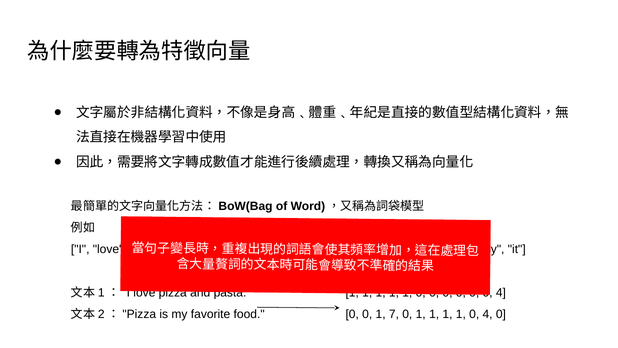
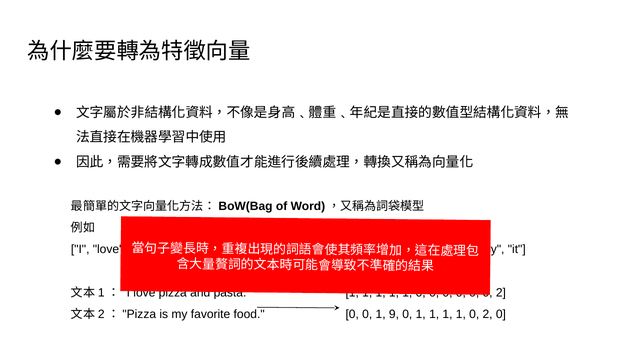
4 at (501, 292): 4 -> 2
7: 7 -> 9
1 0 4: 4 -> 2
